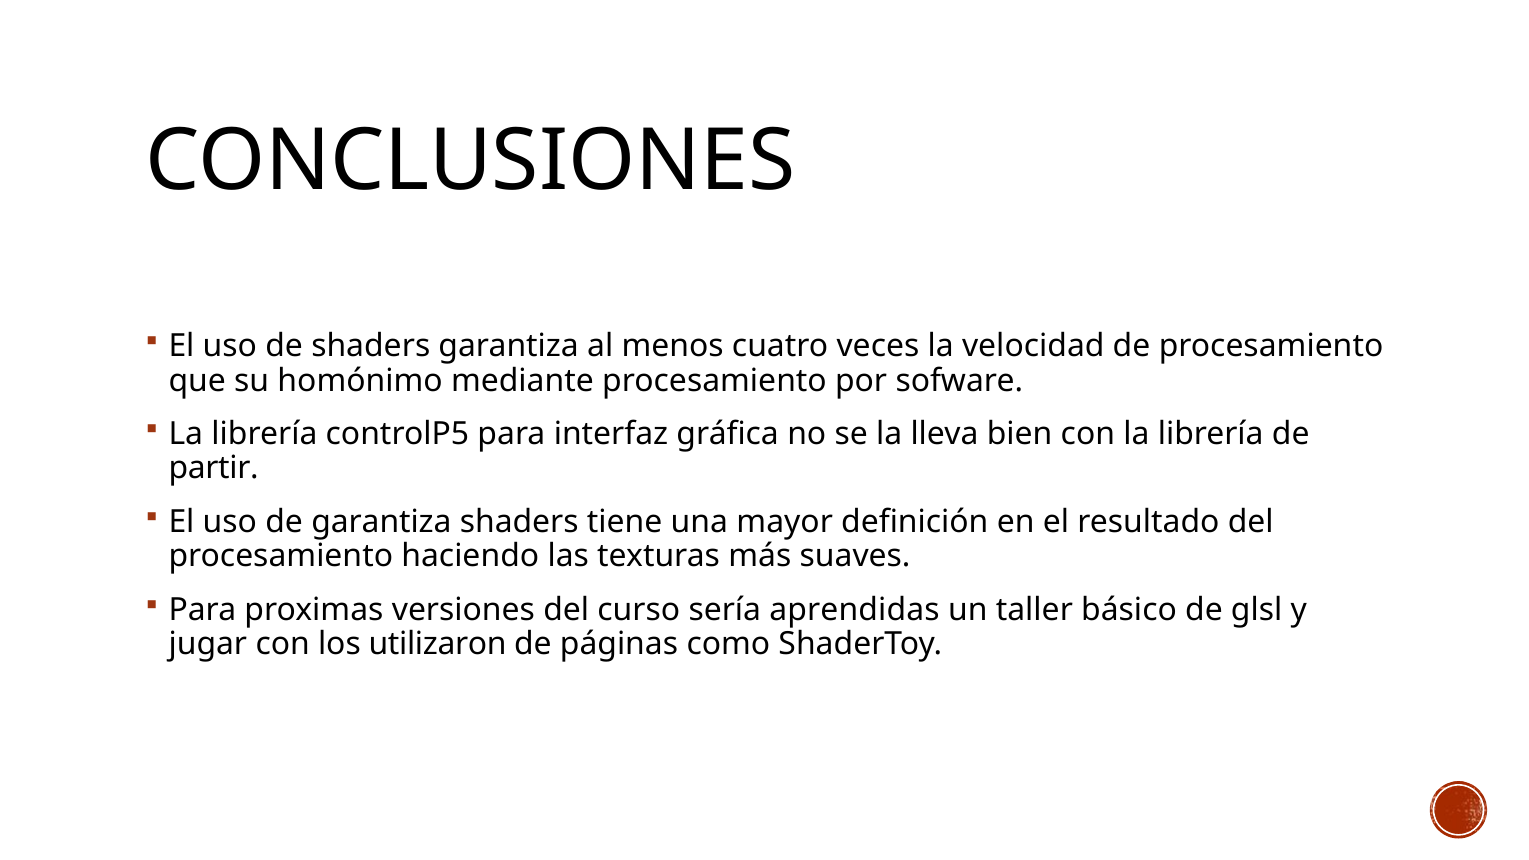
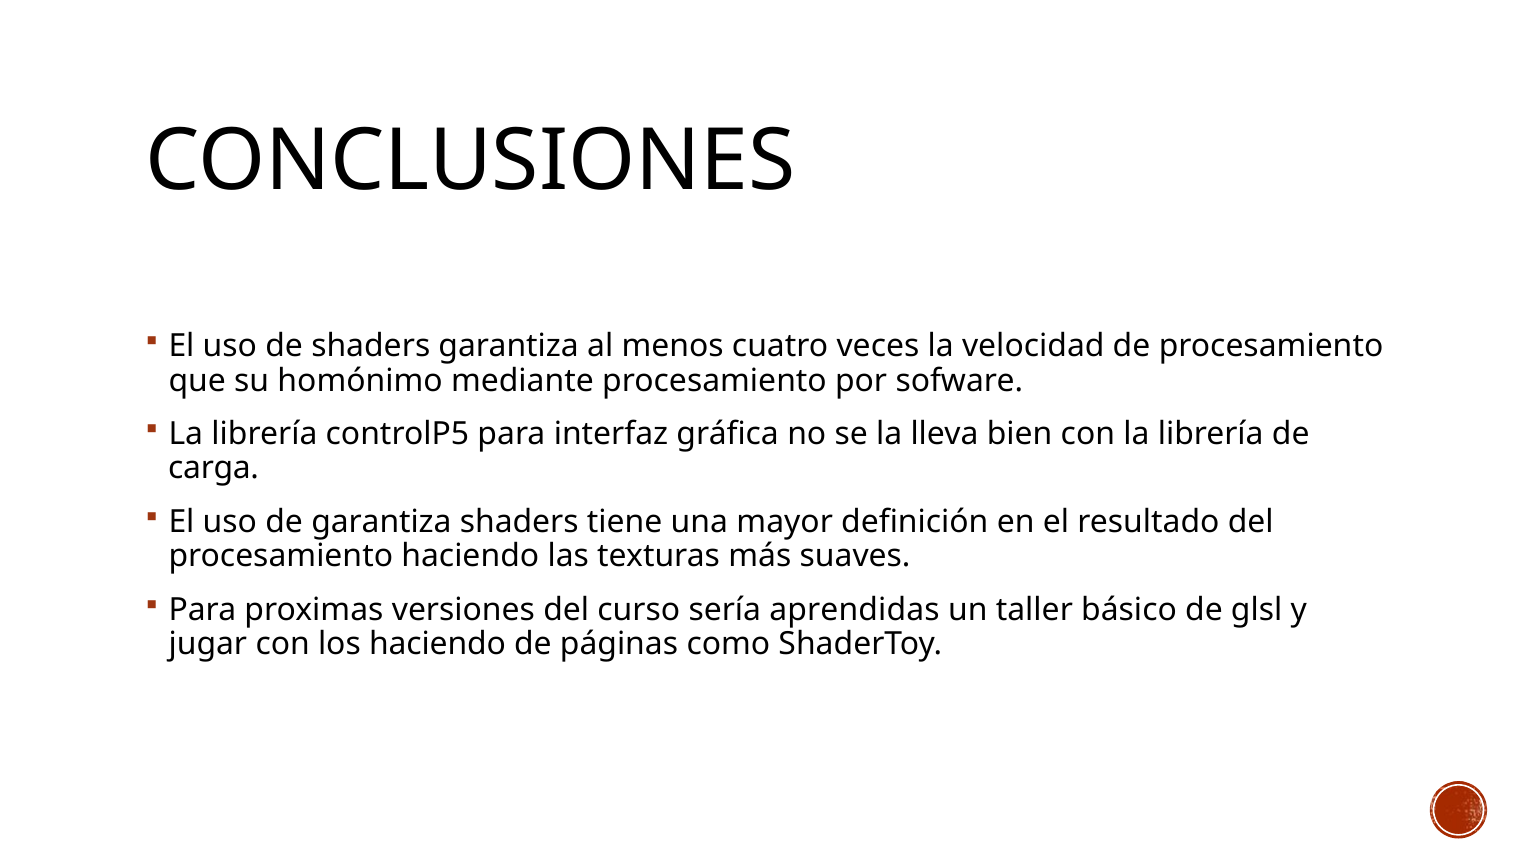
partir: partir -> carga
los utilizaron: utilizaron -> haciendo
